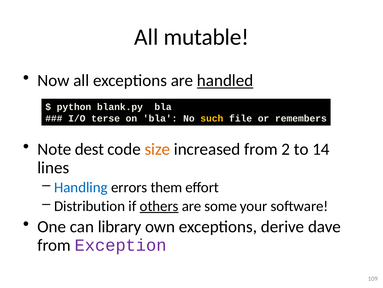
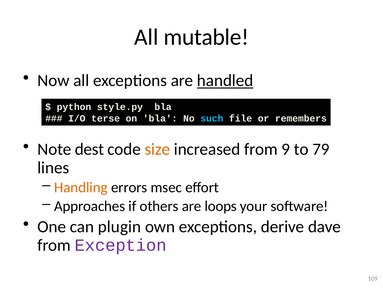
blank.py: blank.py -> style.py
such colour: yellow -> light blue
2: 2 -> 9
14: 14 -> 79
Handling colour: blue -> orange
them: them -> msec
Distribution: Distribution -> Approaches
others underline: present -> none
some: some -> loops
library: library -> plugin
